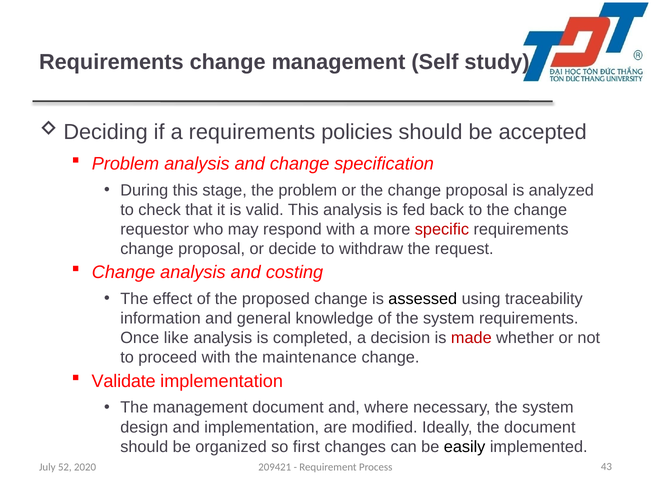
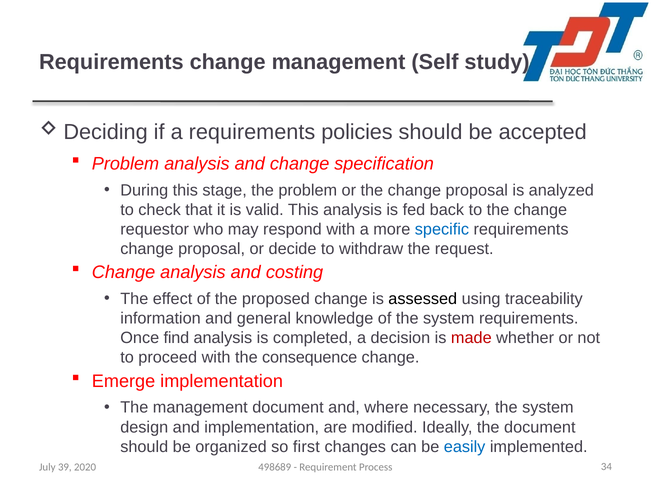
specific colour: red -> blue
like: like -> find
maintenance: maintenance -> consequence
Validate: Validate -> Emerge
easily colour: black -> blue
52: 52 -> 39
209421: 209421 -> 498689
43: 43 -> 34
